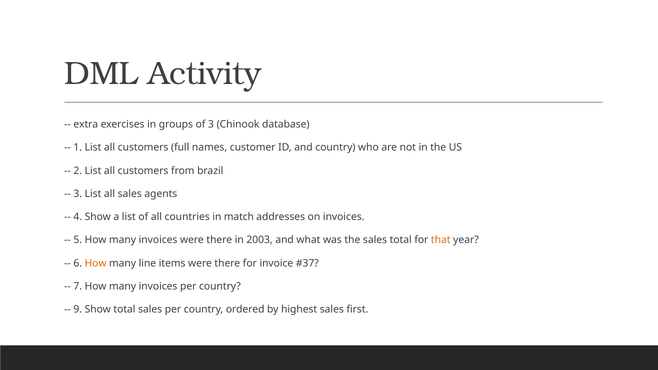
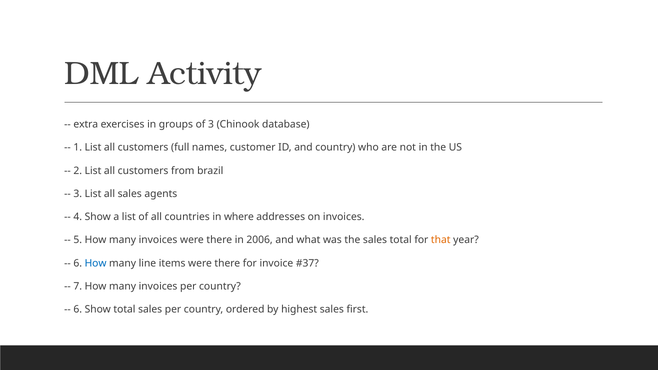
match: match -> where
2003: 2003 -> 2006
How at (96, 263) colour: orange -> blue
9 at (78, 310): 9 -> 6
